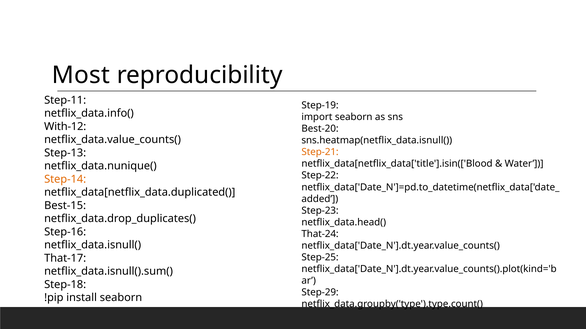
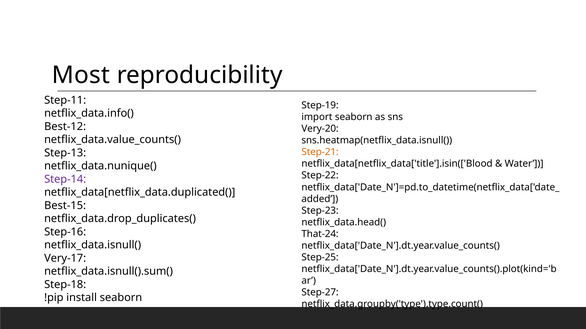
With-12: With-12 -> Best-12
Best-20: Best-20 -> Very-20
Step-14 colour: orange -> purple
That-17: That-17 -> Very-17
Step-29: Step-29 -> Step-27
